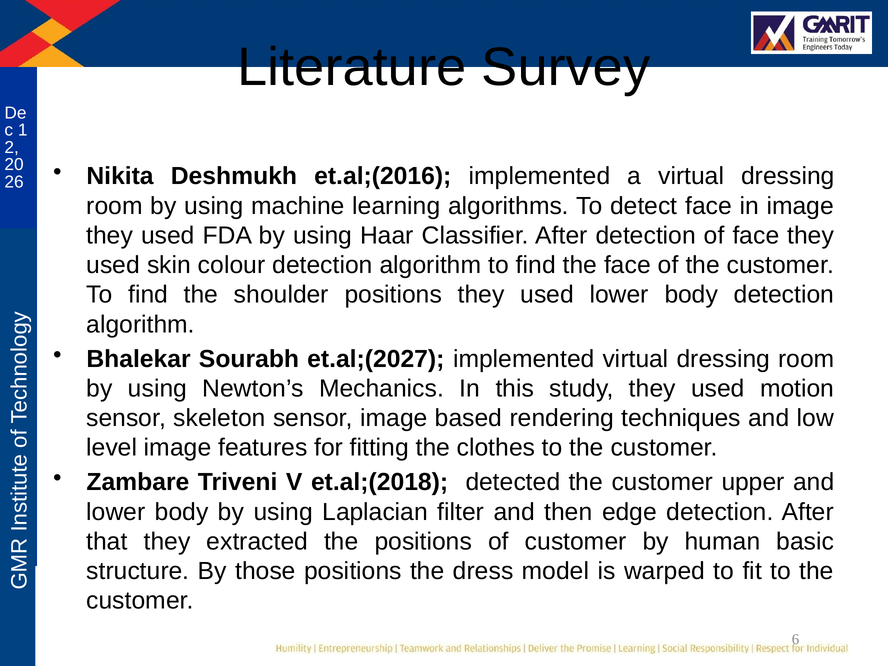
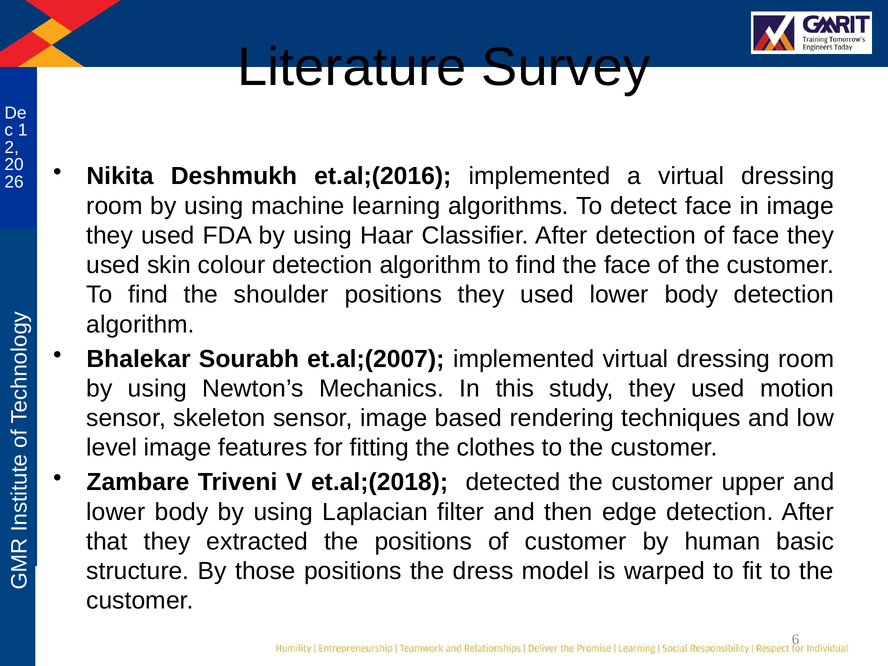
et.al;(2027: et.al;(2027 -> et.al;(2007
